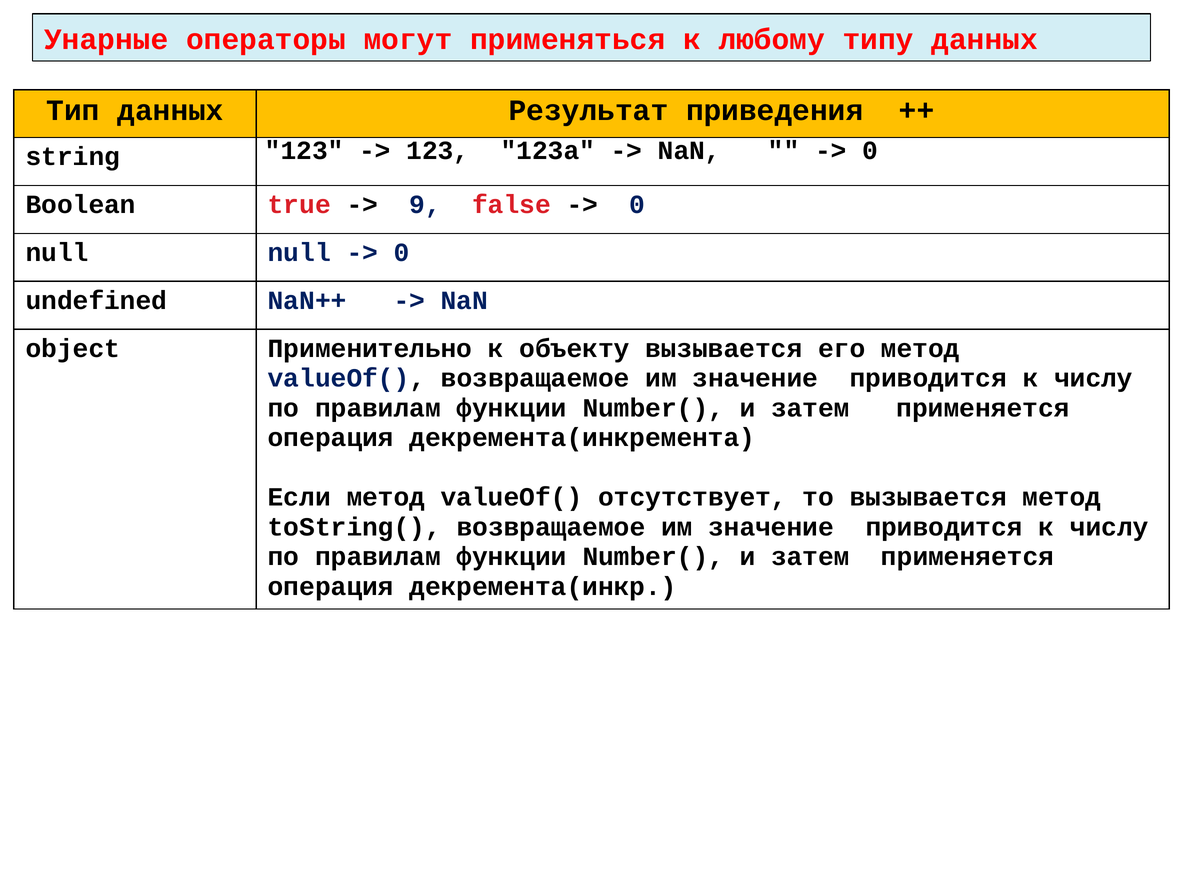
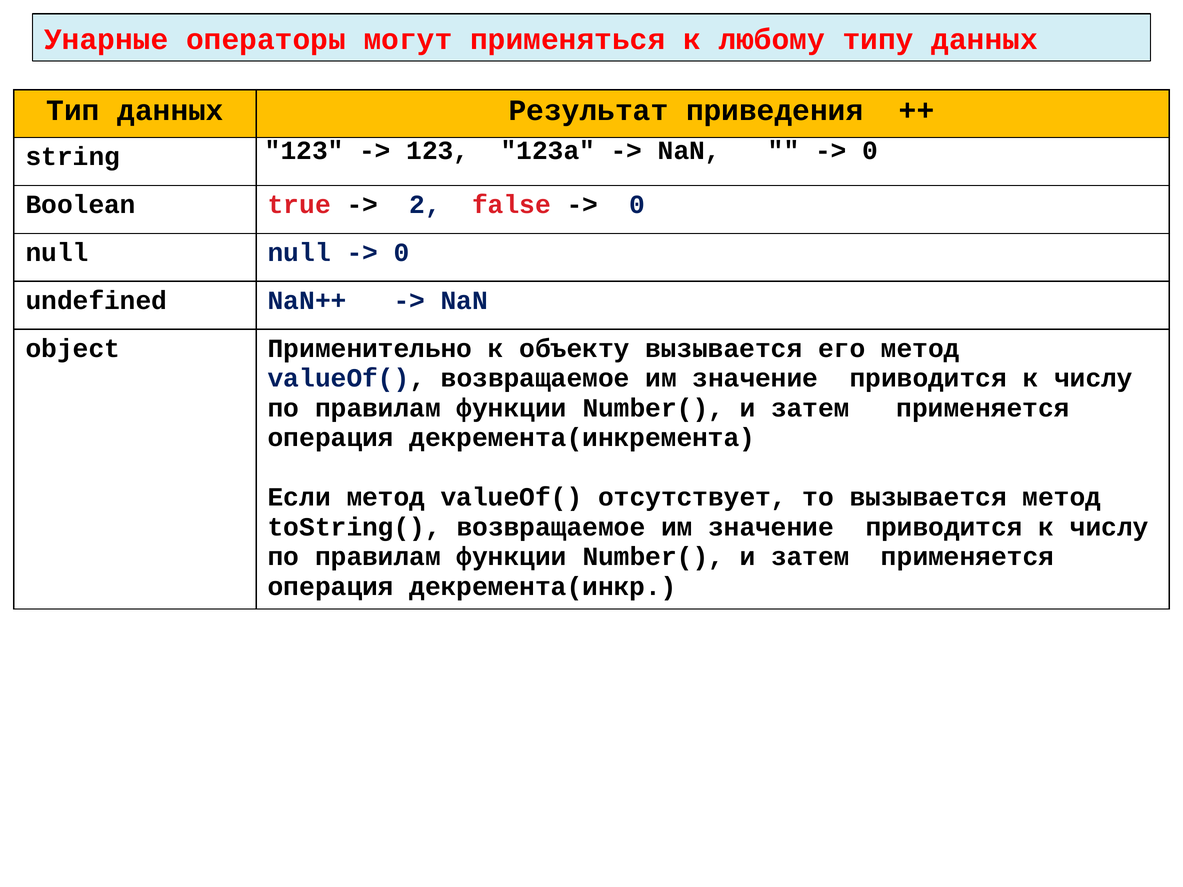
9: 9 -> 2
